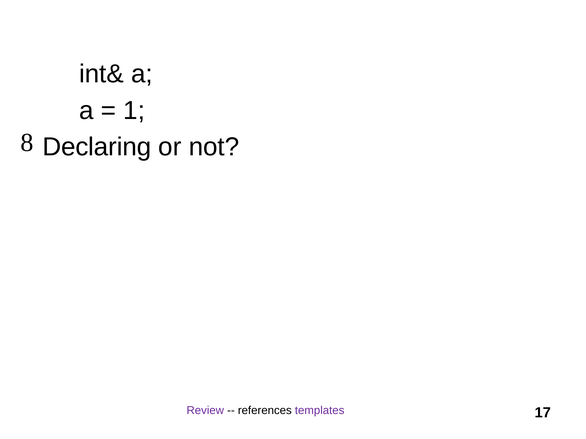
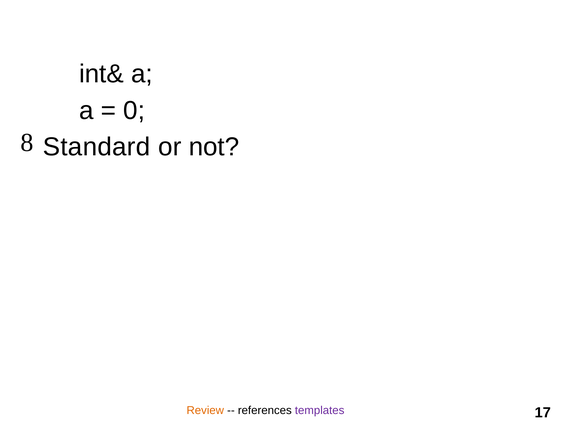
1: 1 -> 0
Declaring: Declaring -> Standard
Review colour: purple -> orange
